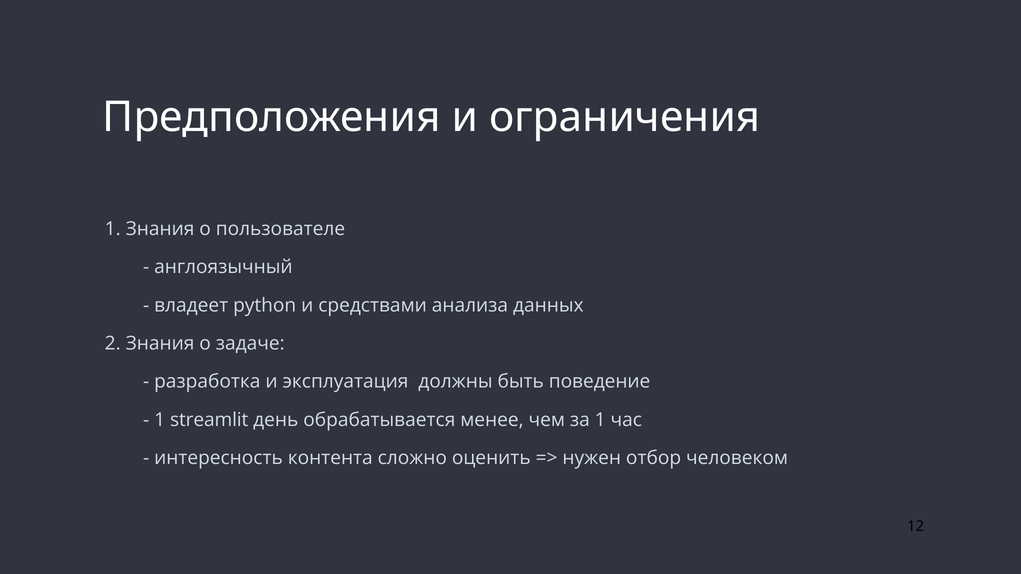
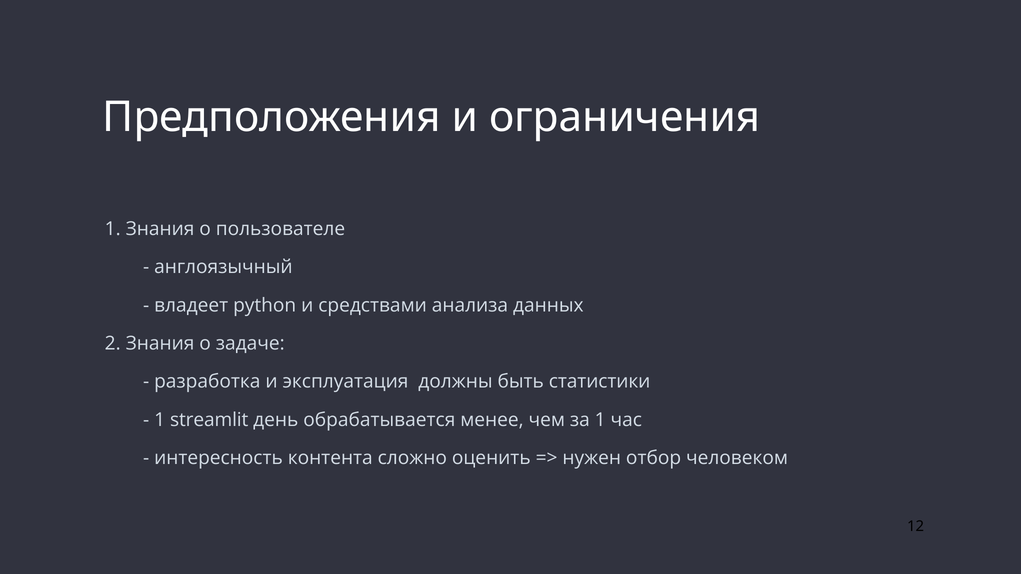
поведение: поведение -> статистики
